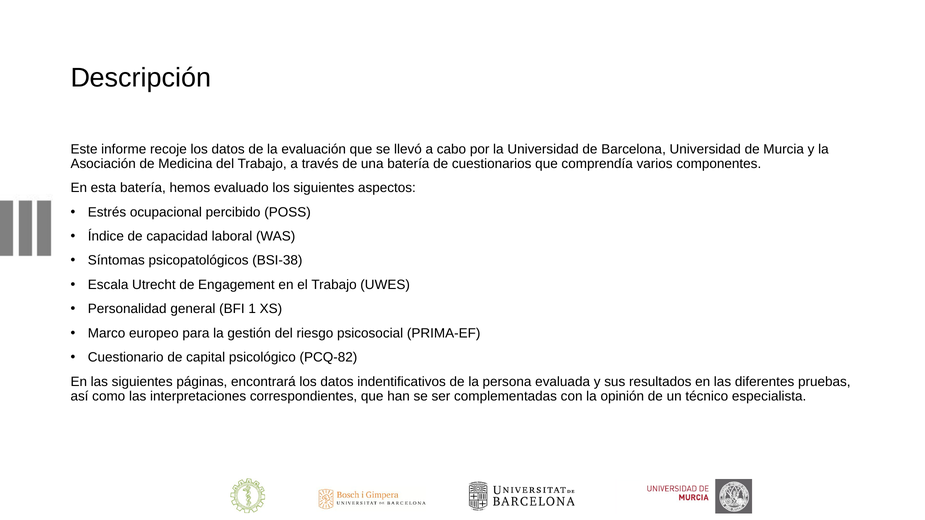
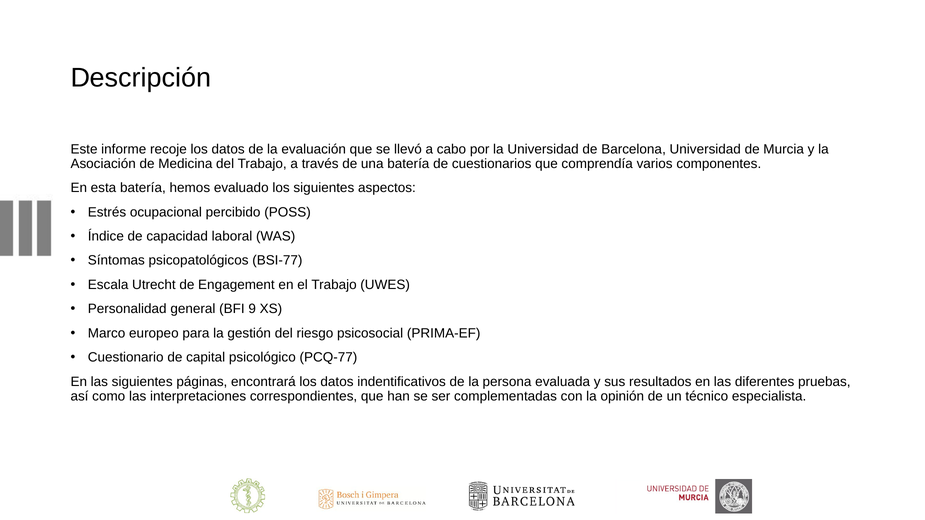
BSI-38: BSI-38 -> BSI-77
1: 1 -> 9
PCQ-82: PCQ-82 -> PCQ-77
